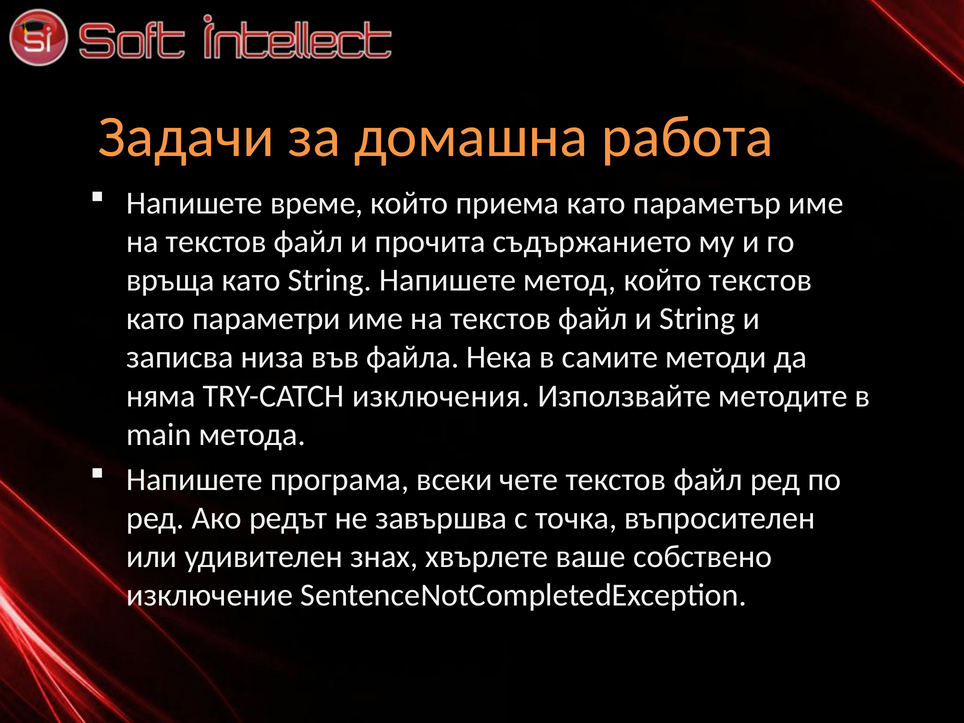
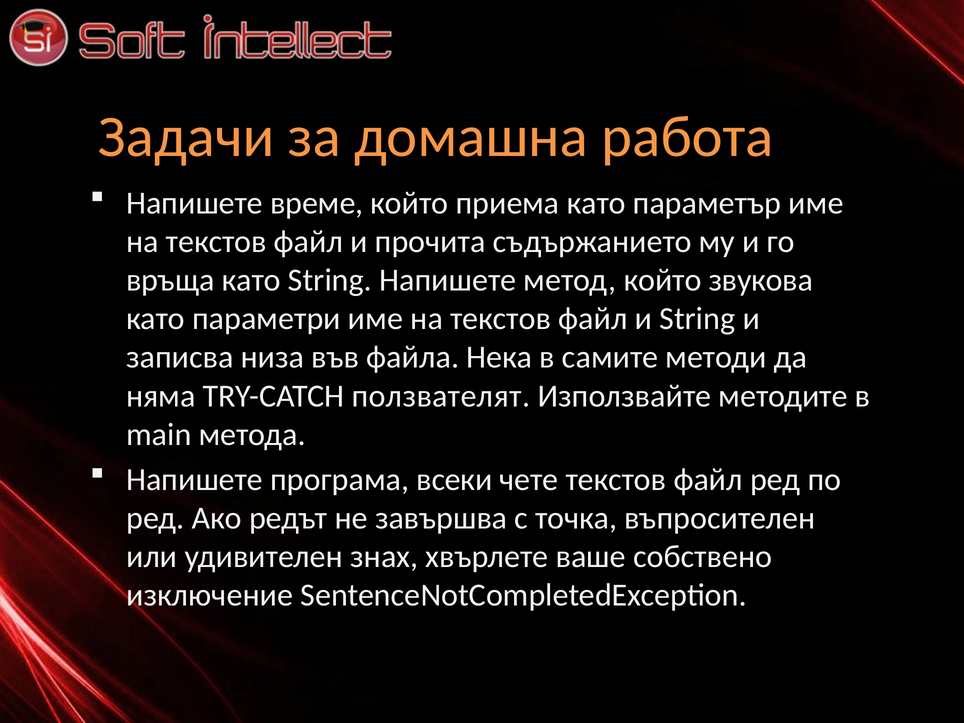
който текстов: текстов -> звукова
изключения: изключения -> ползвателят
